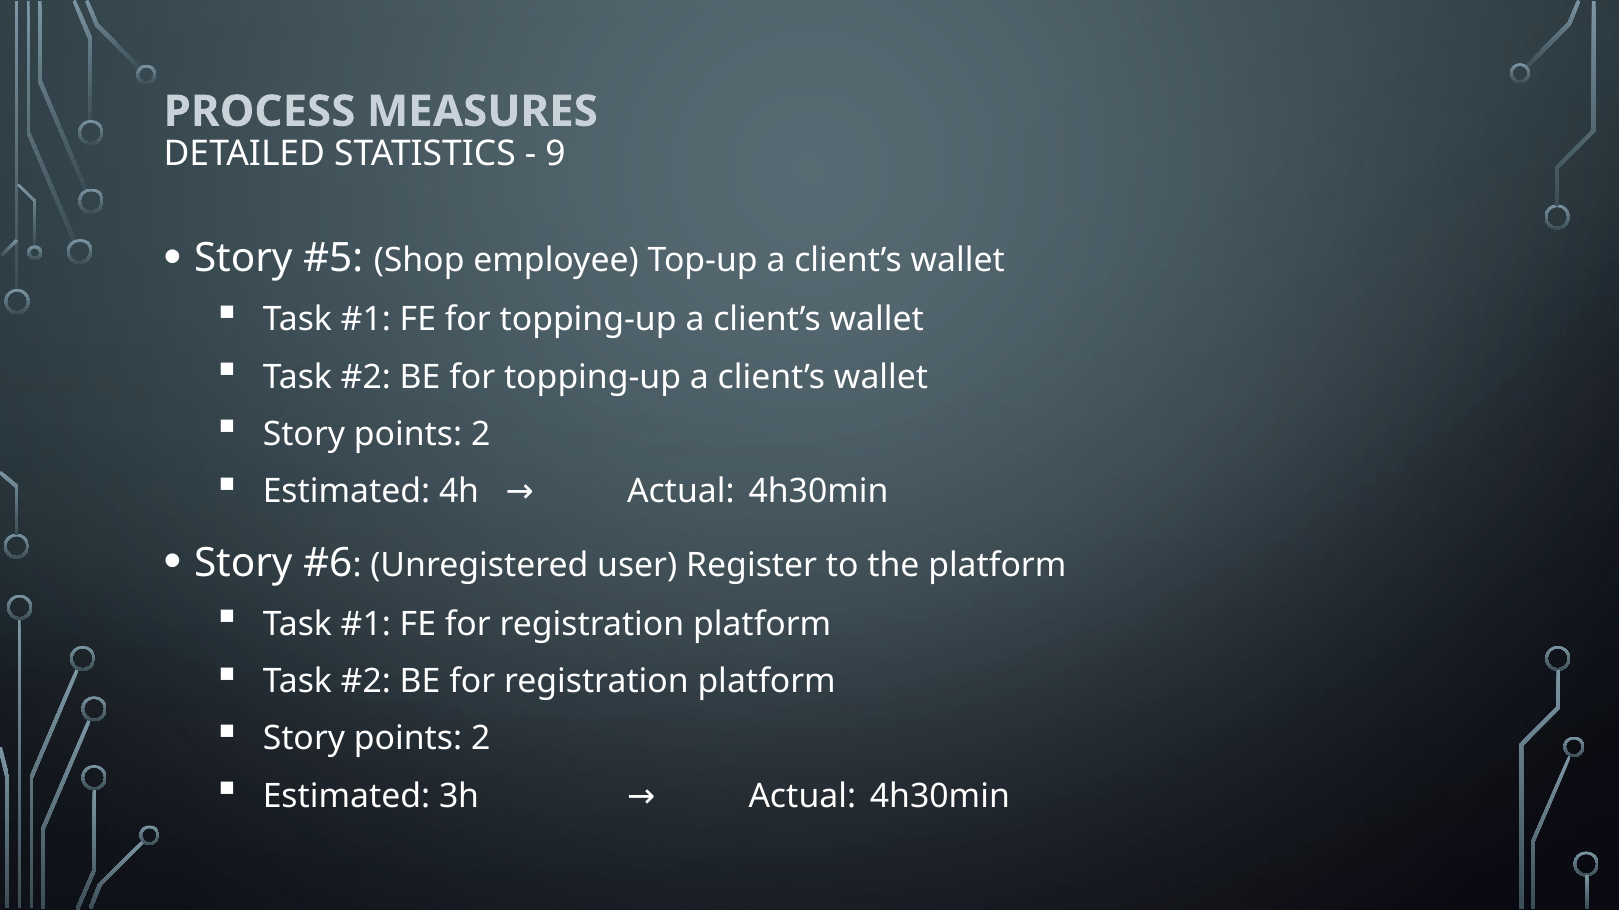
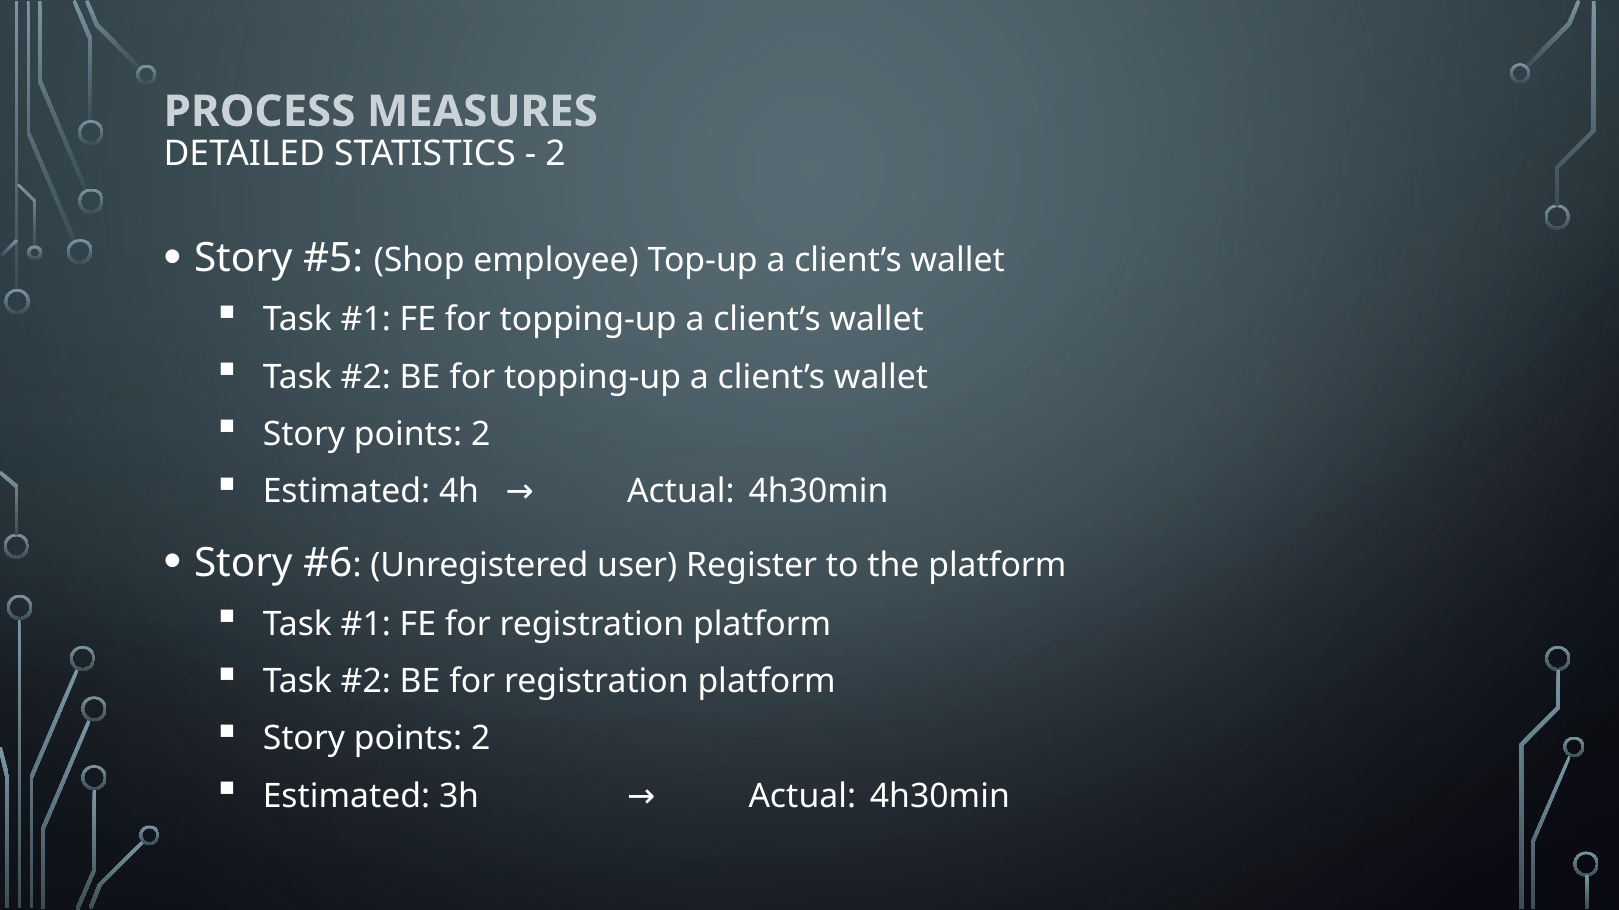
9 at (555, 154): 9 -> 2
